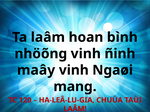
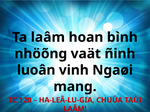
nhöõng vinh: vinh -> vaät
maây: maây -> luoân
